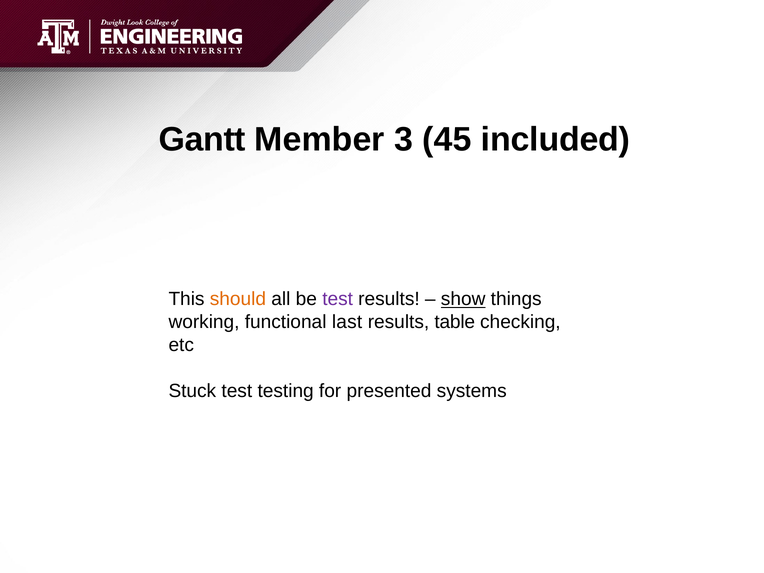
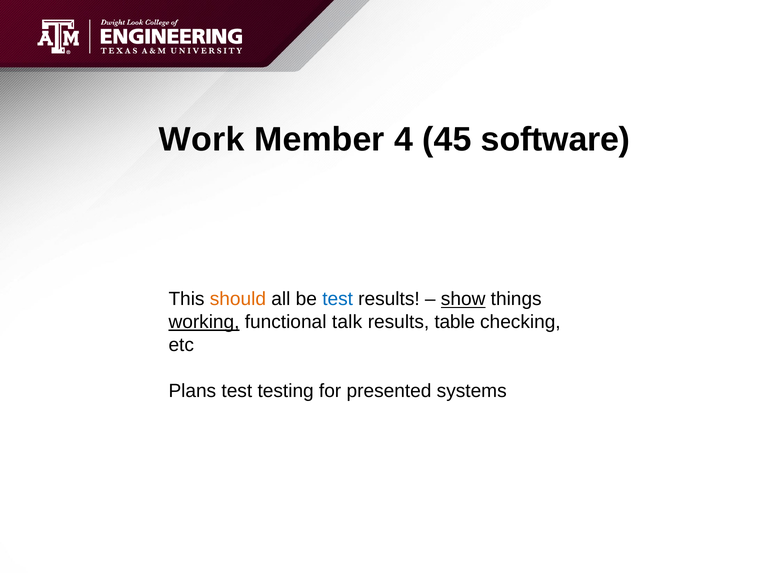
Gantt: Gantt -> Work
3: 3 -> 4
included: included -> software
test at (338, 299) colour: purple -> blue
working underline: none -> present
last: last -> talk
Stuck: Stuck -> Plans
